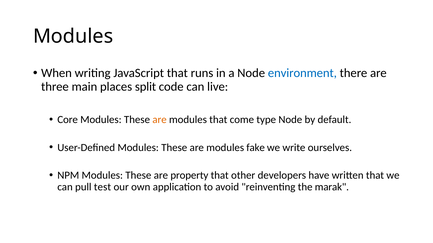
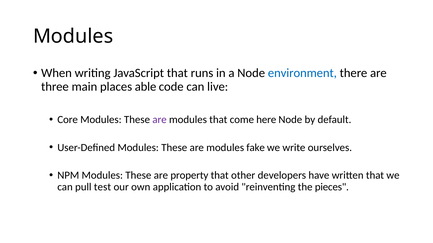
split: split -> able
are at (160, 120) colour: orange -> purple
type: type -> here
marak: marak -> pieces
